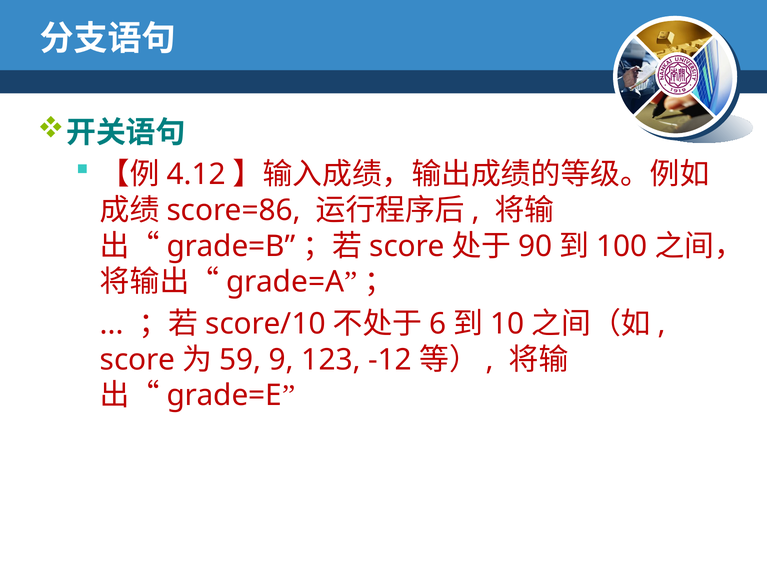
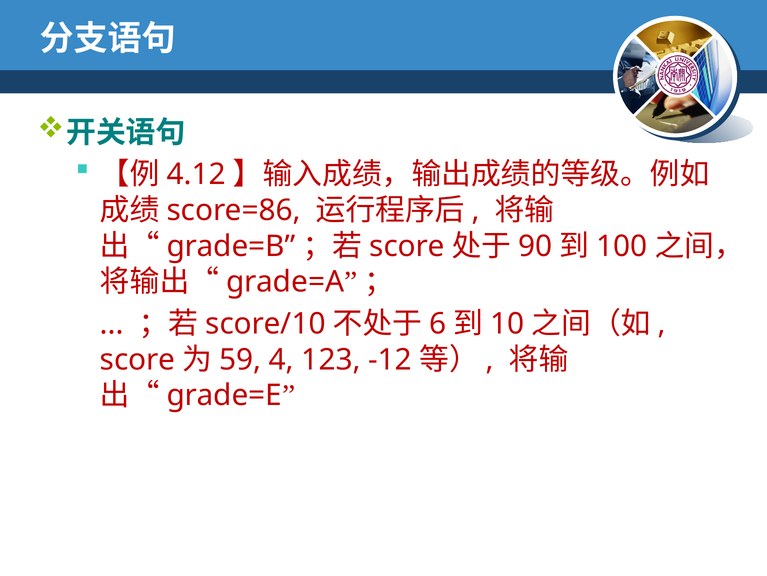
9: 9 -> 4
